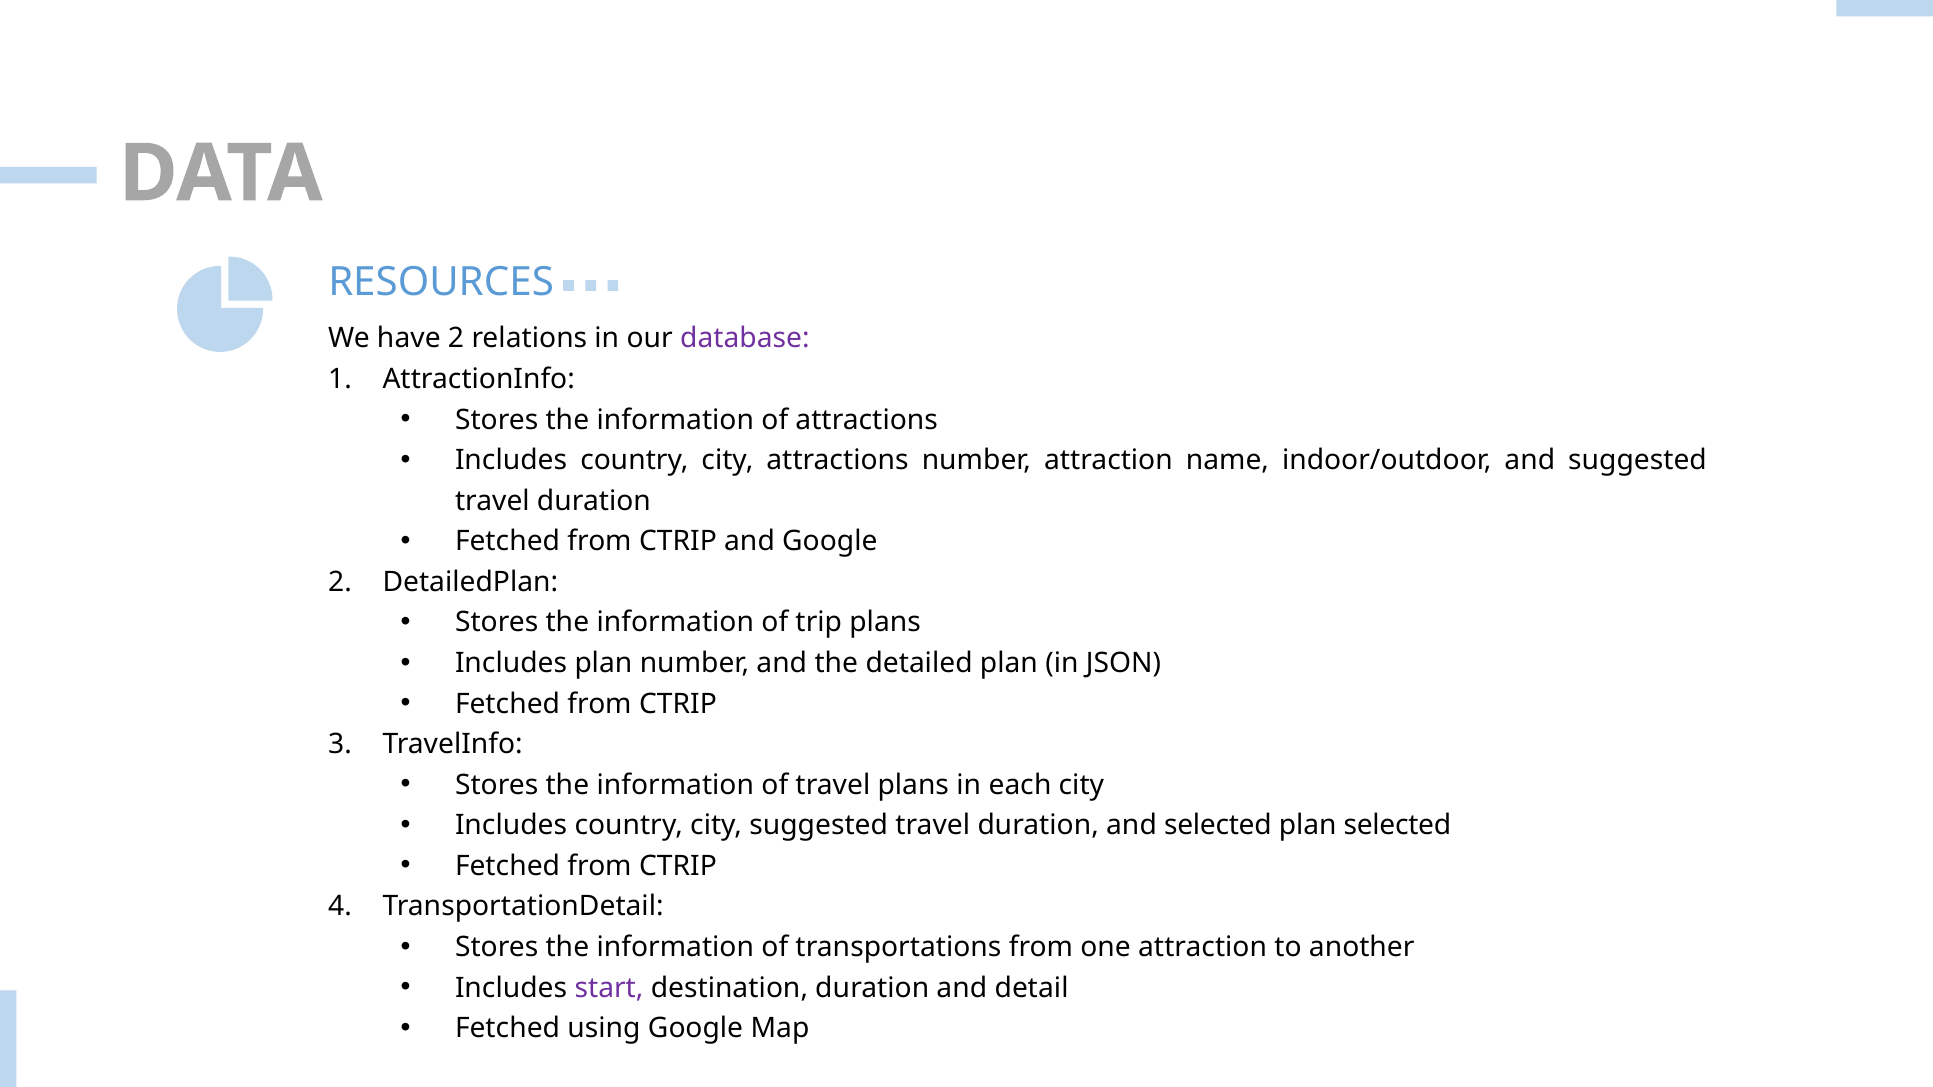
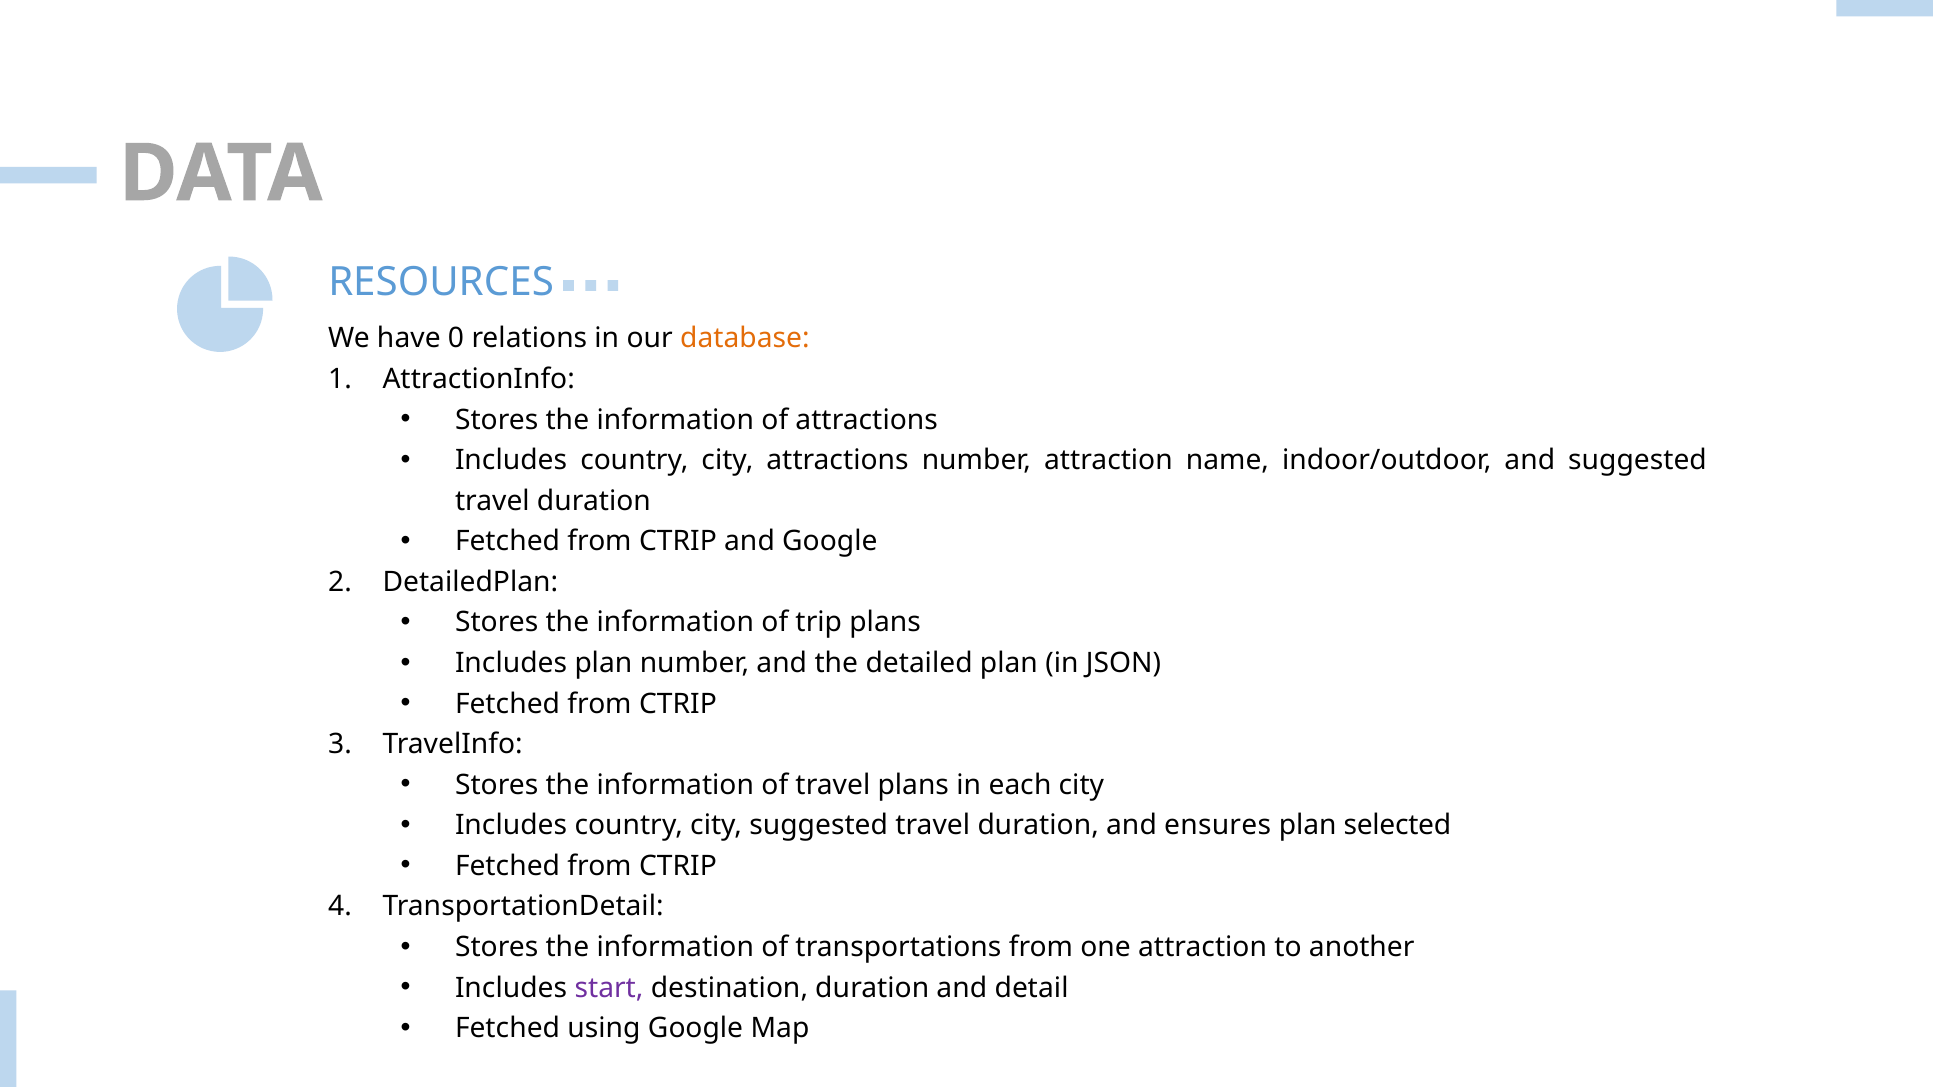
have 2: 2 -> 0
database colour: purple -> orange
and selected: selected -> ensures
